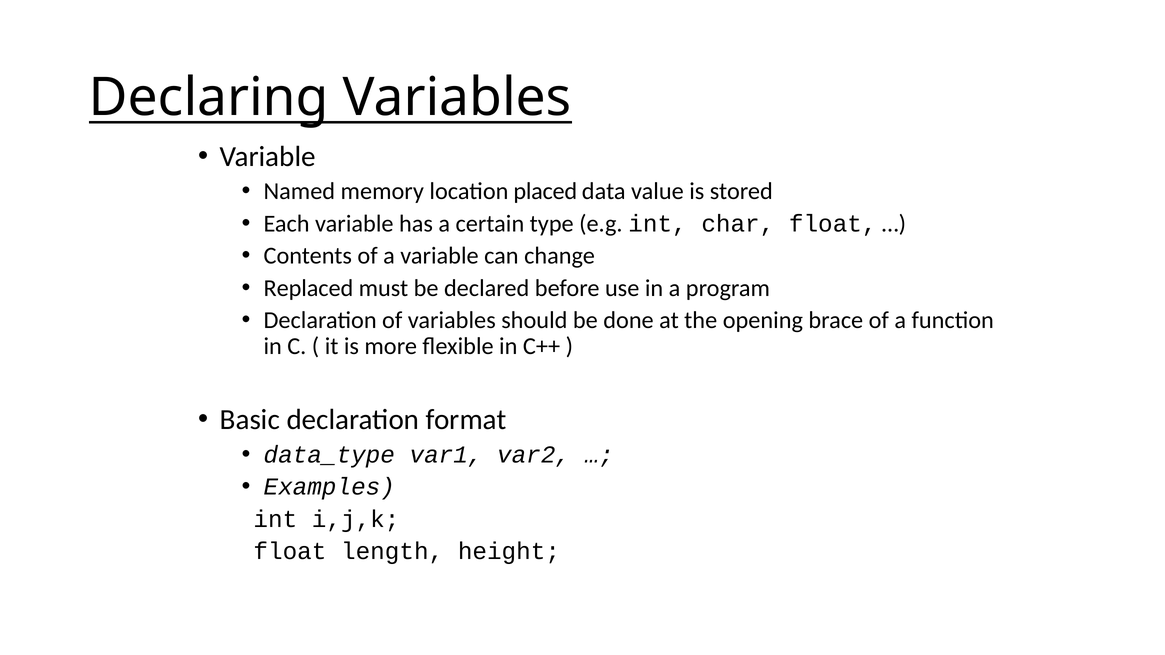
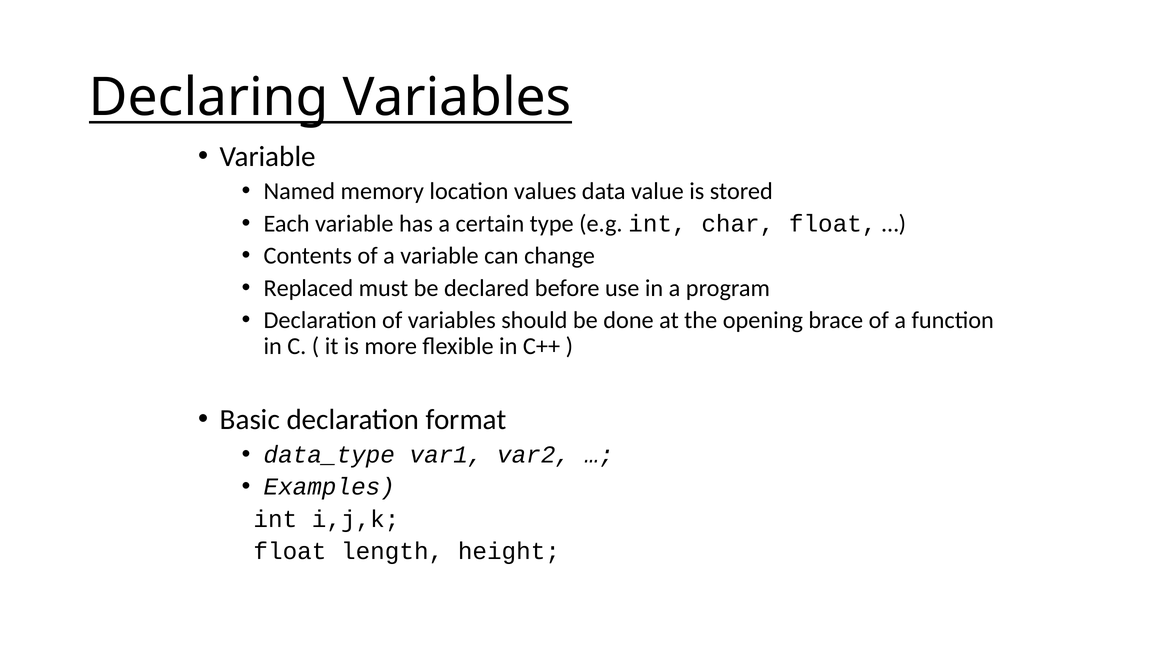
placed: placed -> values
